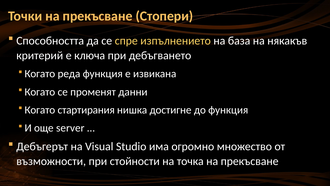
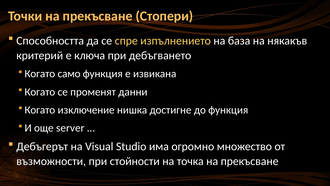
реда: реда -> само
стартирания: стартирания -> изключение
